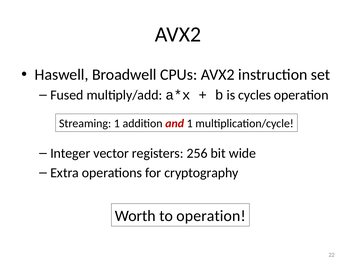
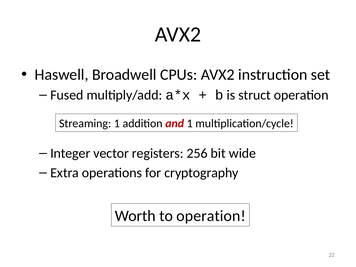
cycles: cycles -> struct
